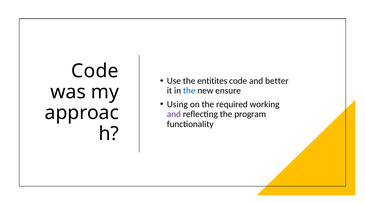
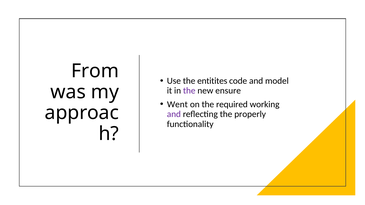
Code at (95, 71): Code -> From
better: better -> model
the at (189, 91) colour: blue -> purple
Using: Using -> Went
program: program -> properly
